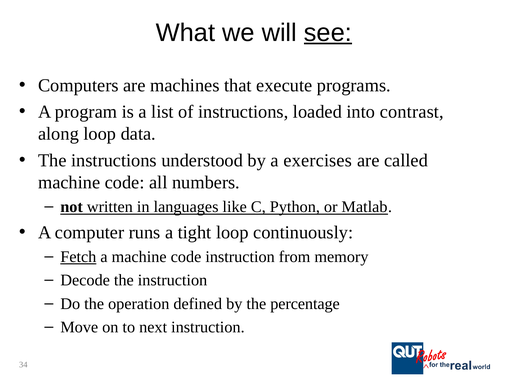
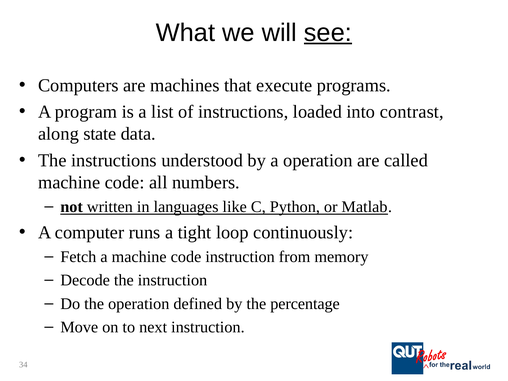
along loop: loop -> state
a exercises: exercises -> operation
Fetch underline: present -> none
